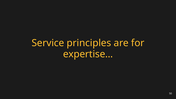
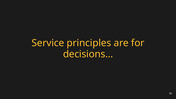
expertise…: expertise… -> decisions…
